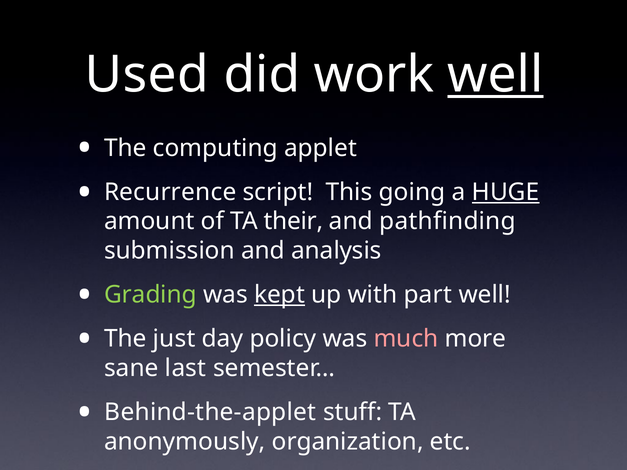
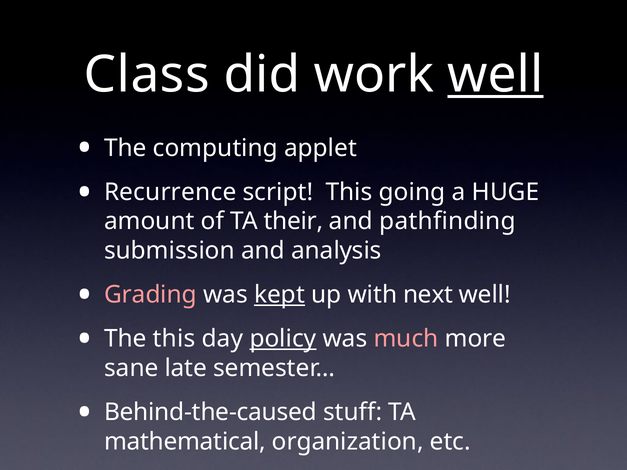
Used: Used -> Class
HUGE underline: present -> none
Grading colour: light green -> pink
part: part -> next
The just: just -> this
policy underline: none -> present
last: last -> late
Behind-the-applet: Behind-the-applet -> Behind-the-caused
anonymously: anonymously -> mathematical
